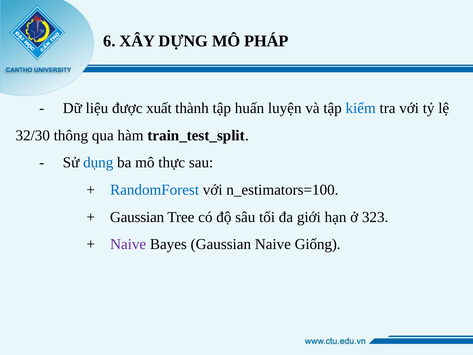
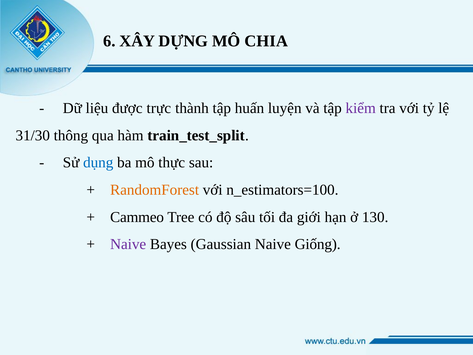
PHÁP: PHÁP -> CHIA
xuất: xuất -> trực
kiểm colour: blue -> purple
32/30: 32/30 -> 31/30
RandomForest colour: blue -> orange
Gaussian at (137, 217): Gaussian -> Cammeo
323: 323 -> 130
